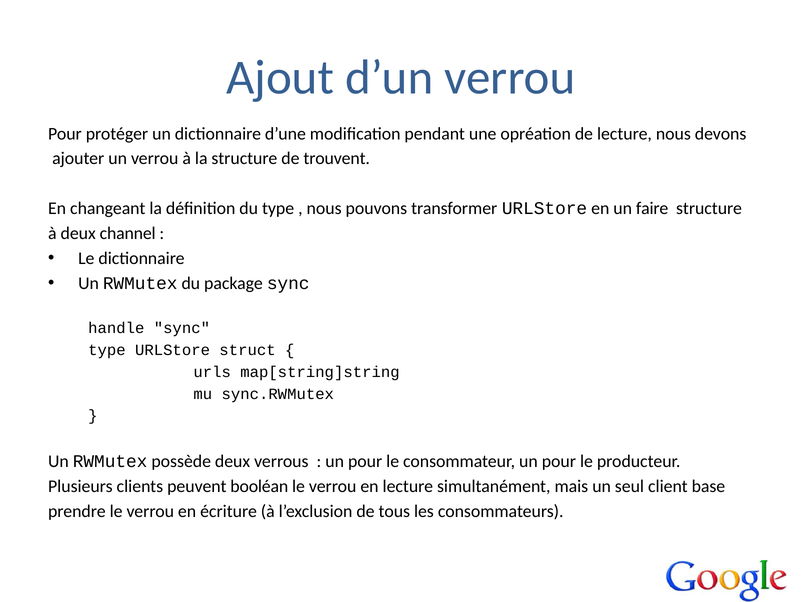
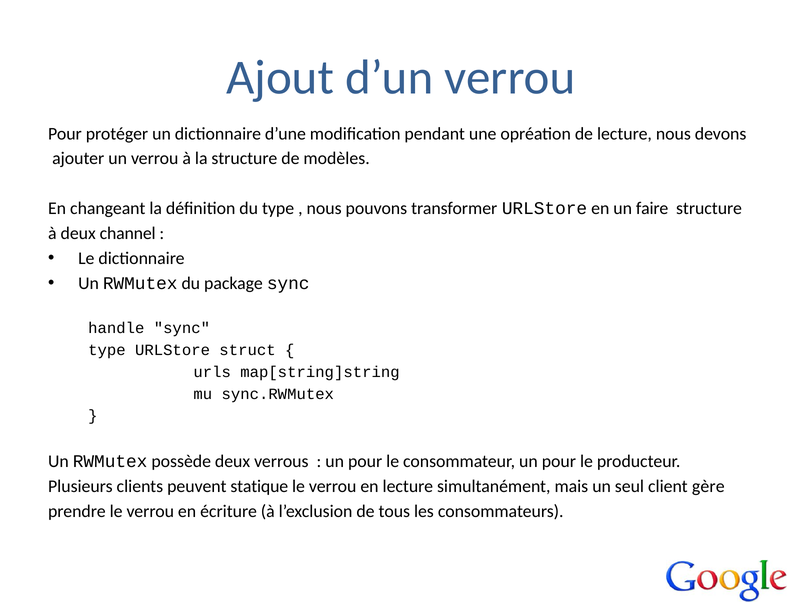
trouvent: trouvent -> modèles
booléan: booléan -> statique
base: base -> gère
